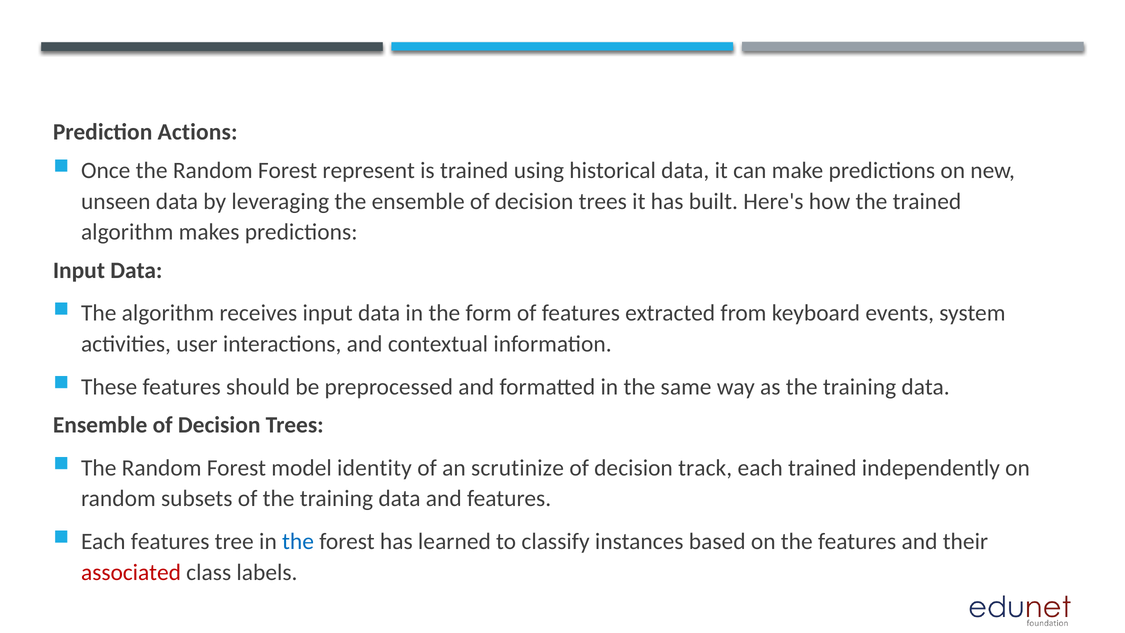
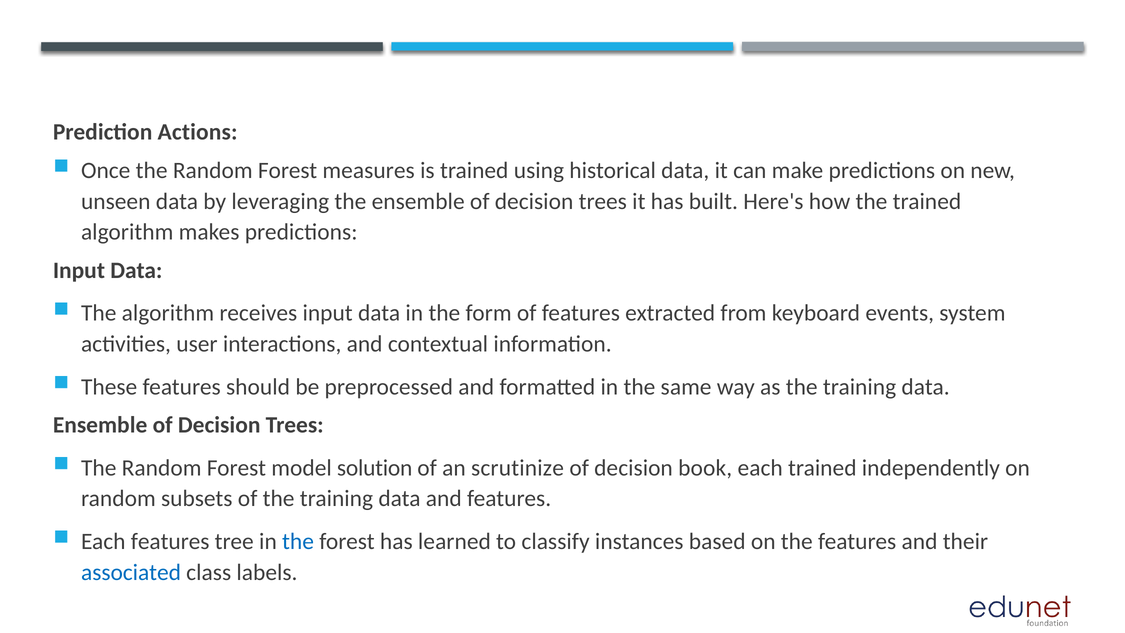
represent: represent -> measures
identity: identity -> solution
track: track -> book
associated colour: red -> blue
